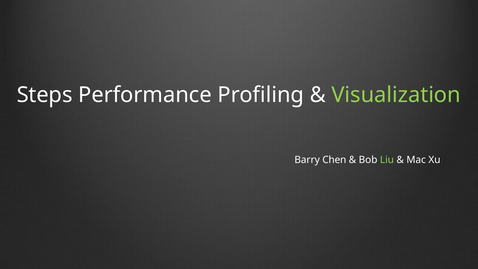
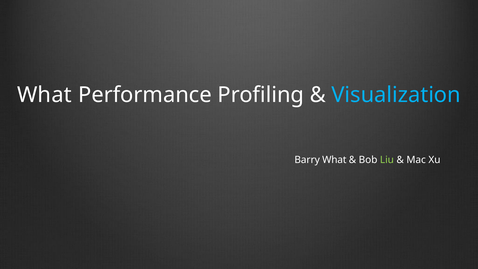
Steps at (45, 95): Steps -> What
Visualization colour: light green -> light blue
Barry Chen: Chen -> What
